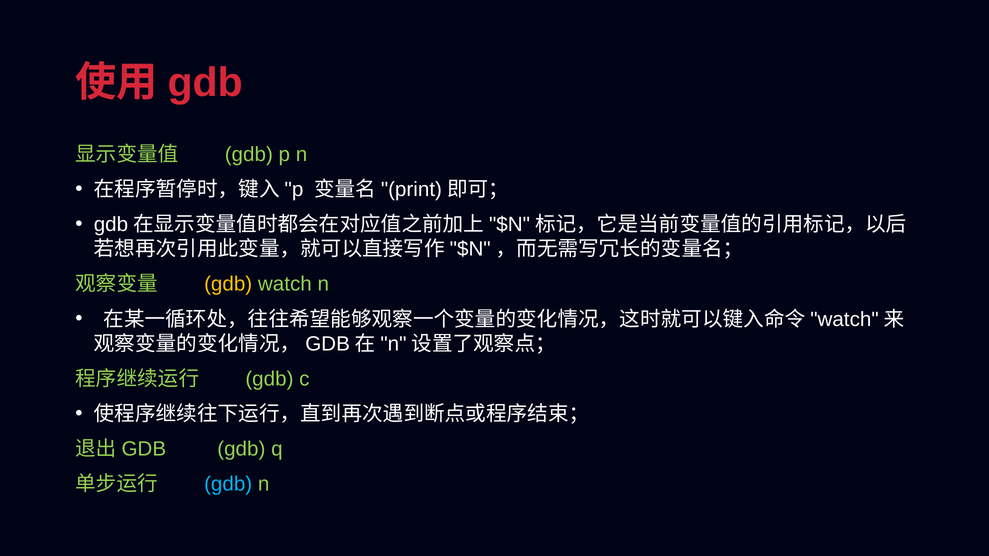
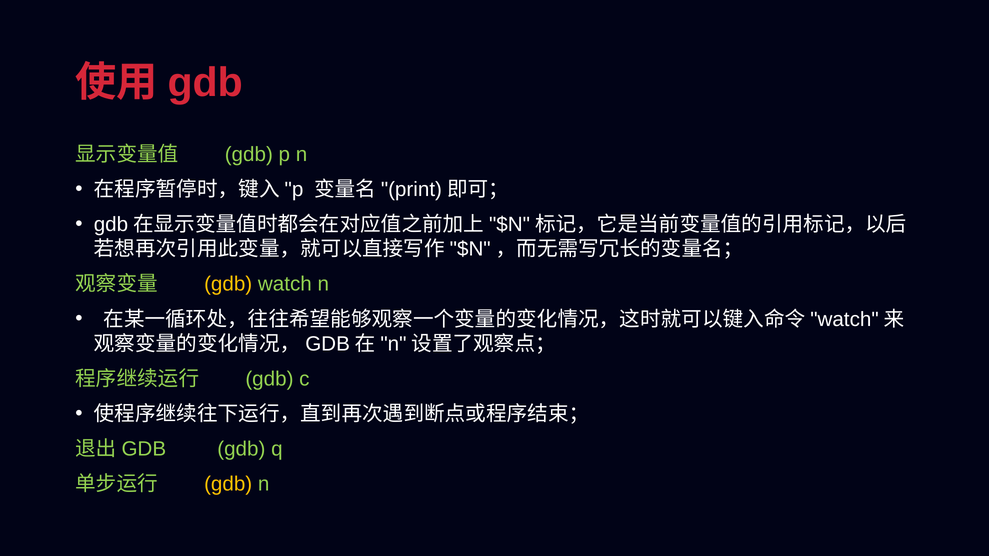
gdb at (228, 484) colour: light blue -> yellow
